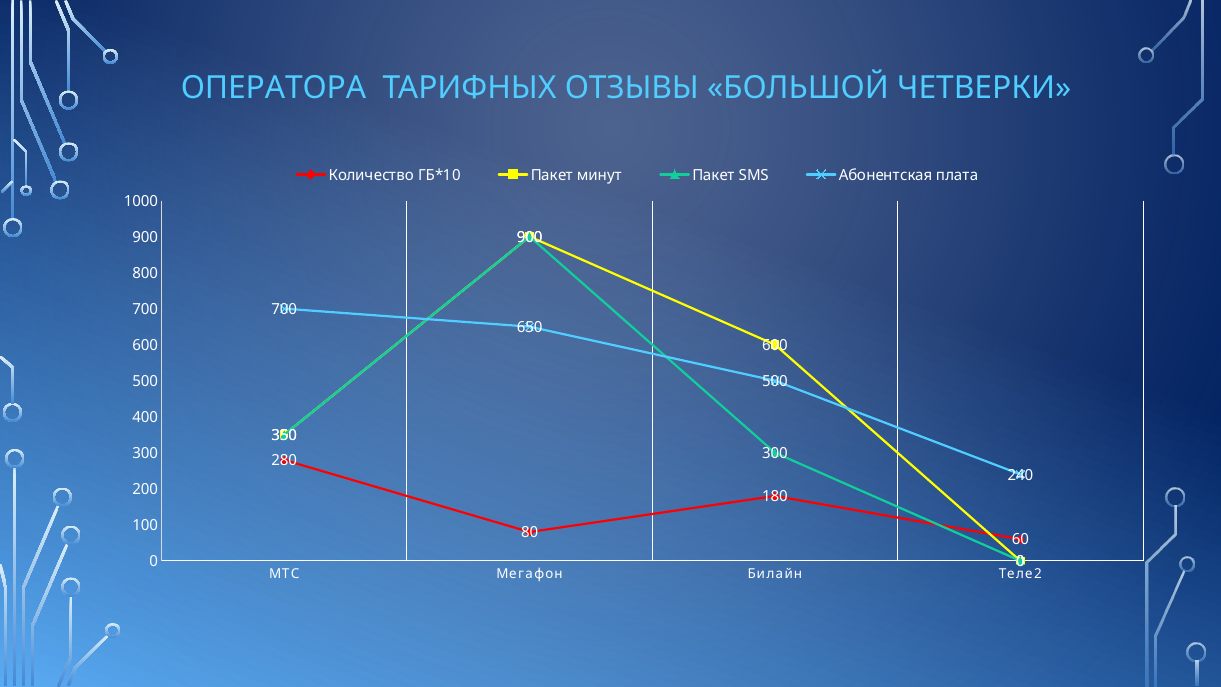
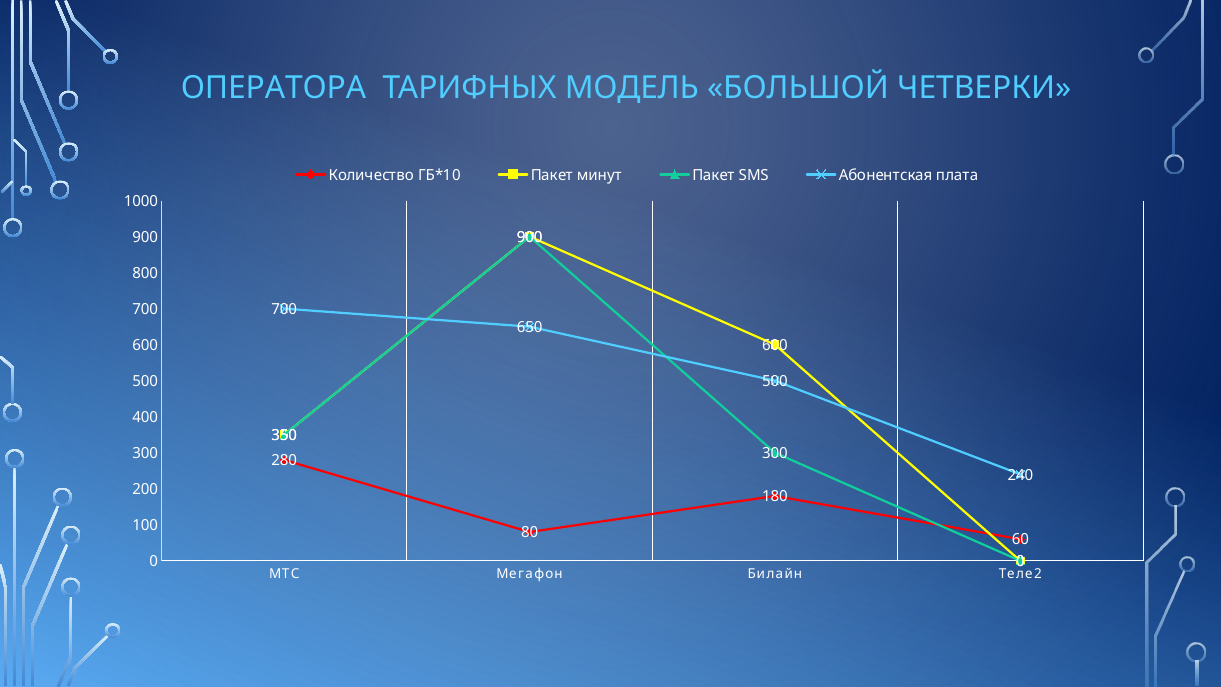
ОТЗЫВЫ: ОТЗЫВЫ -> МОДЕЛЬ
